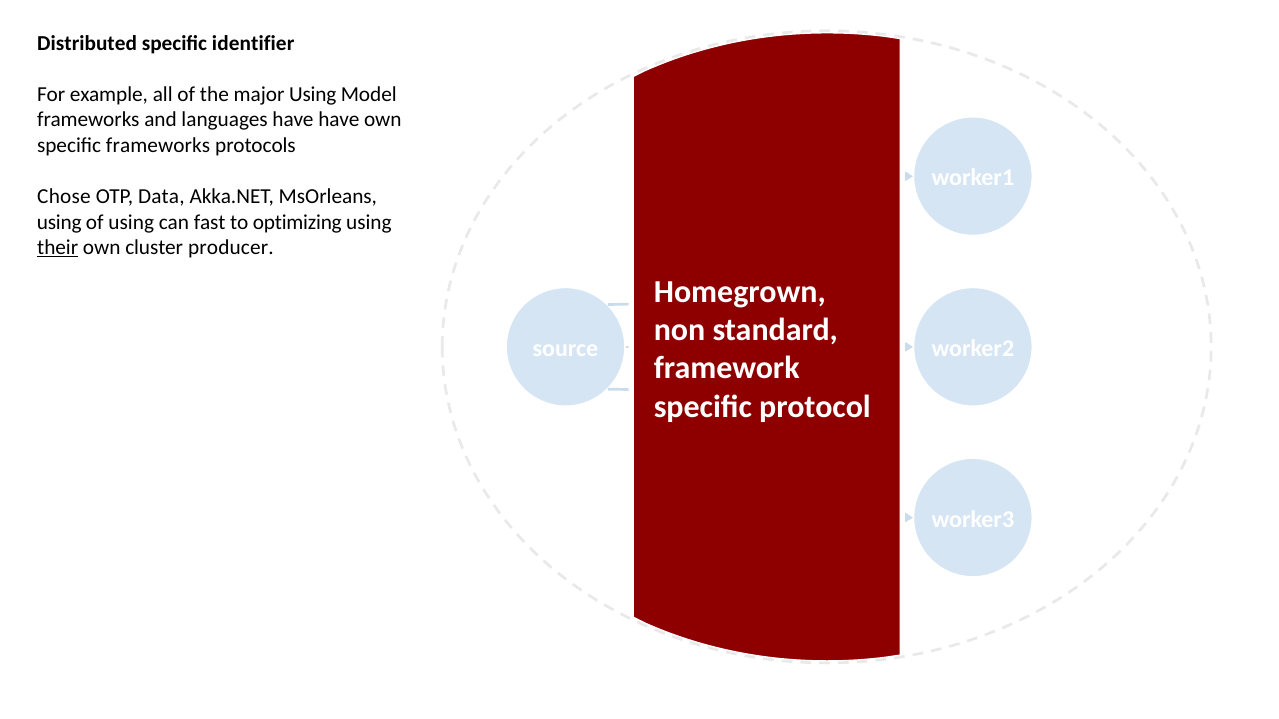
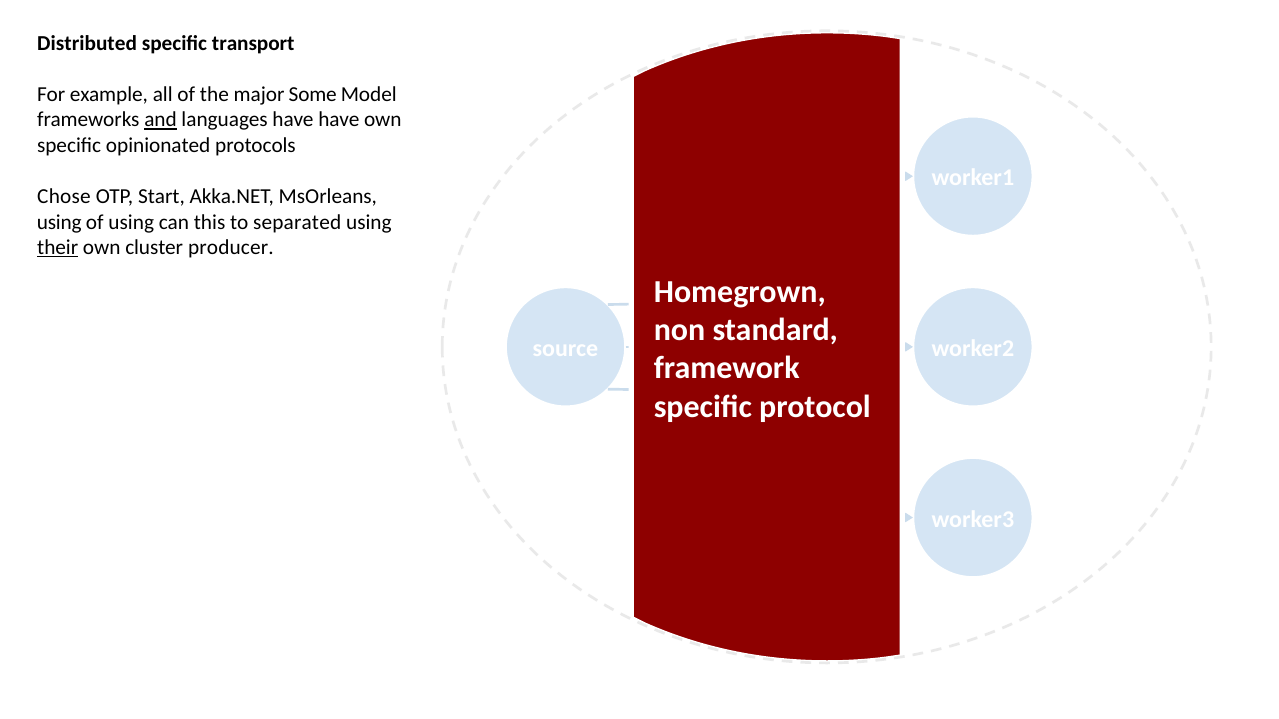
identifier: identifier -> transport
major Using: Using -> Some
and underline: none -> present
specific frameworks: frameworks -> opinionated
Data: Data -> Start
fast: fast -> this
optimizing: optimizing -> separated
